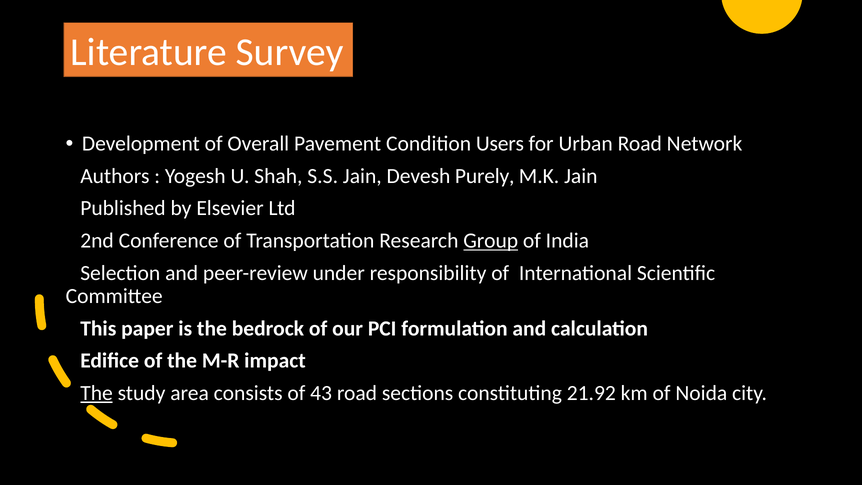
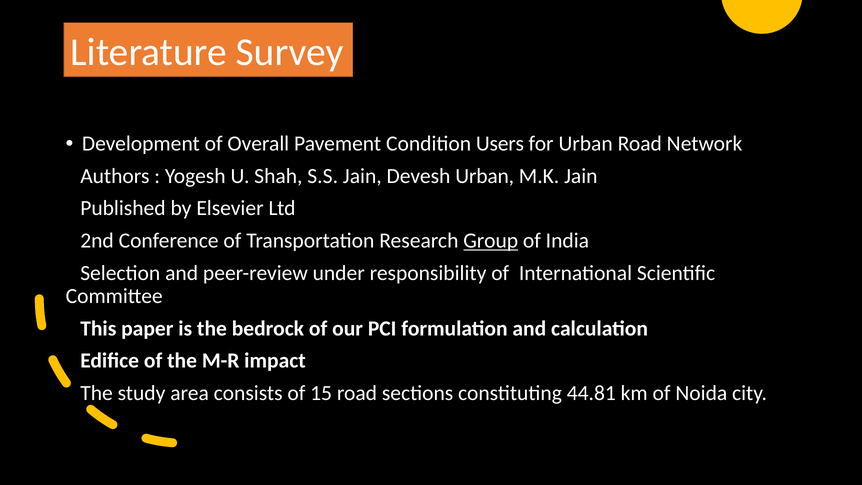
Devesh Purely: Purely -> Urban
The at (97, 393) underline: present -> none
43: 43 -> 15
21.92: 21.92 -> 44.81
